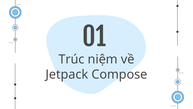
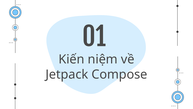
Trúc: Trúc -> Kiến
